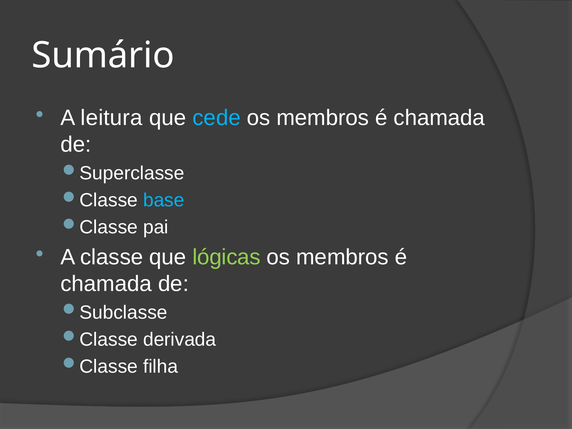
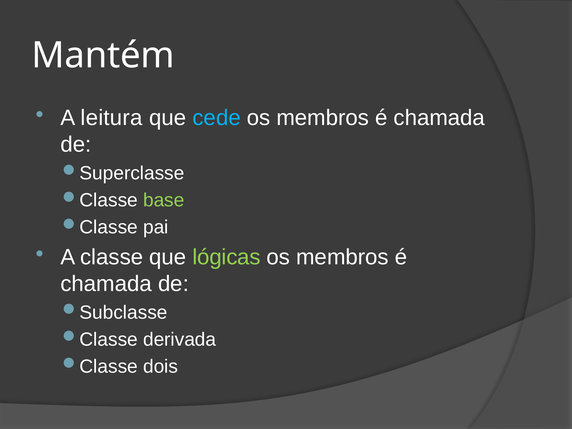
Sumário: Sumário -> Mantém
base colour: light blue -> light green
filha: filha -> dois
